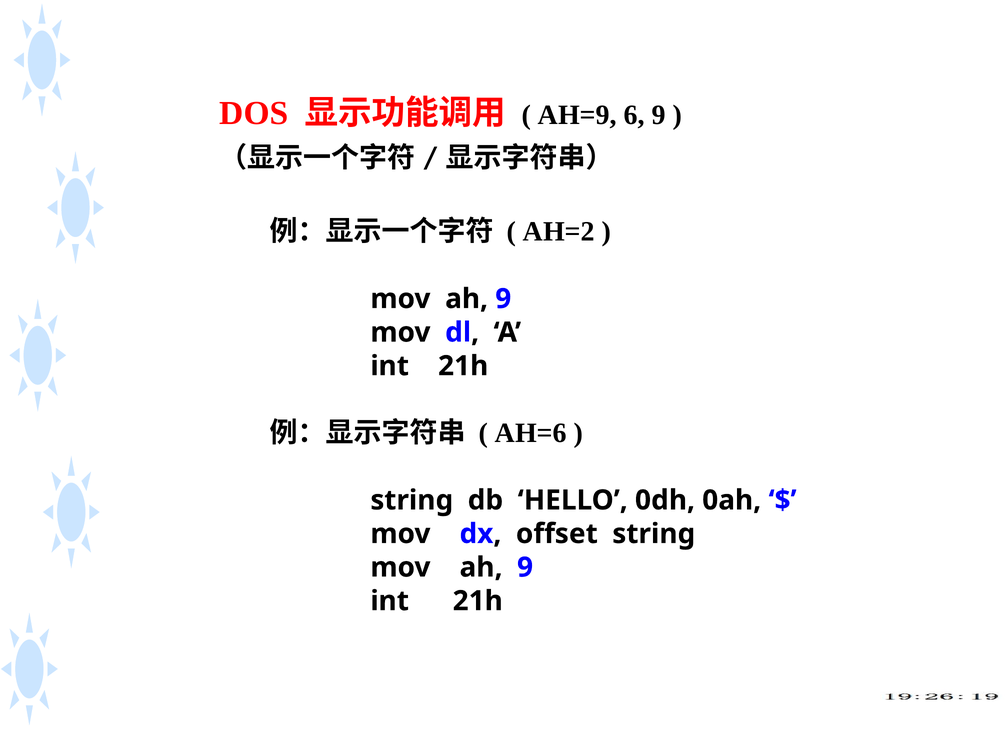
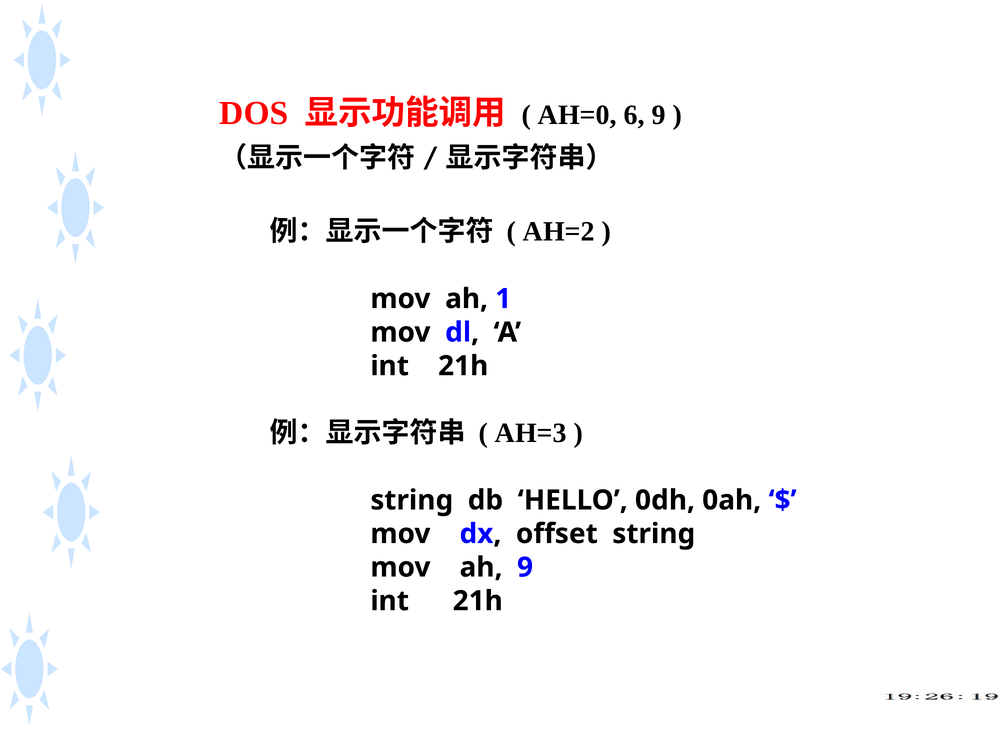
AH=9: AH=9 -> AH=0
9 at (503, 299): 9 -> 1
AH=6: AH=6 -> AH=3
